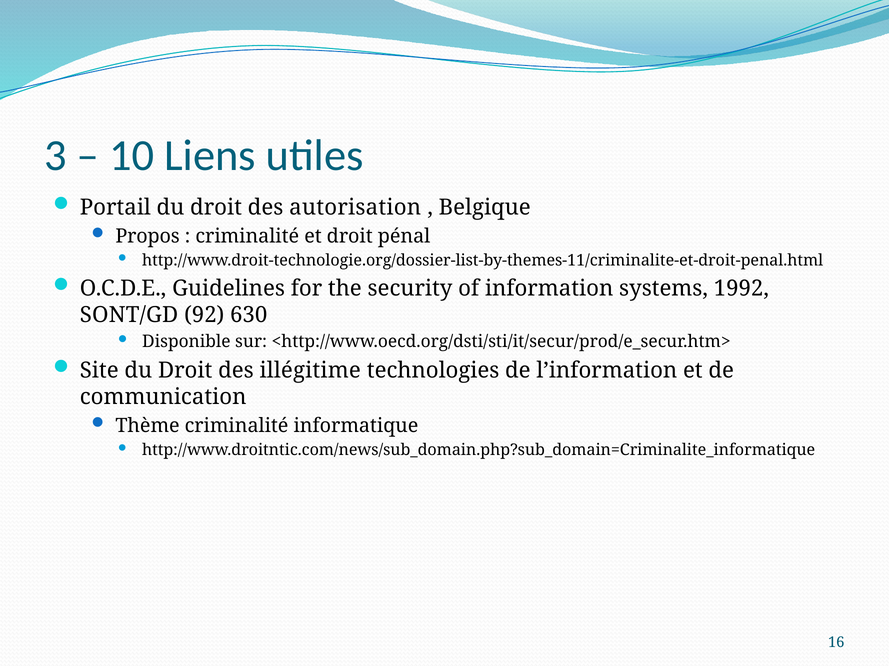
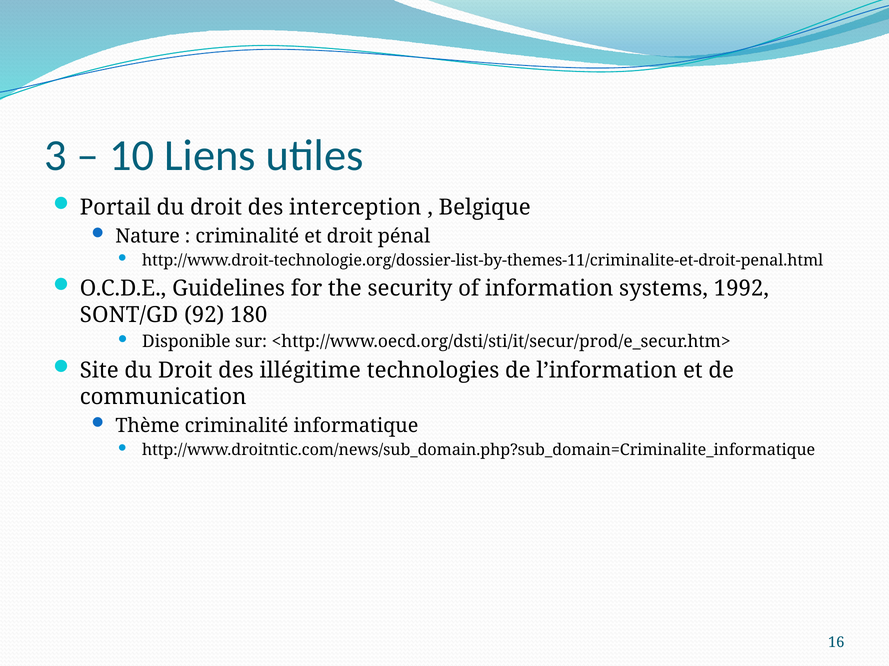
autorisation: autorisation -> interception
Propos: Propos -> Nature
630: 630 -> 180
